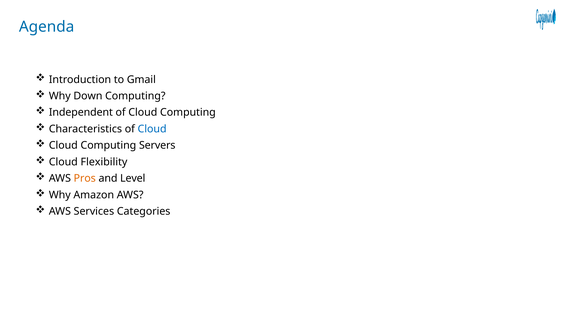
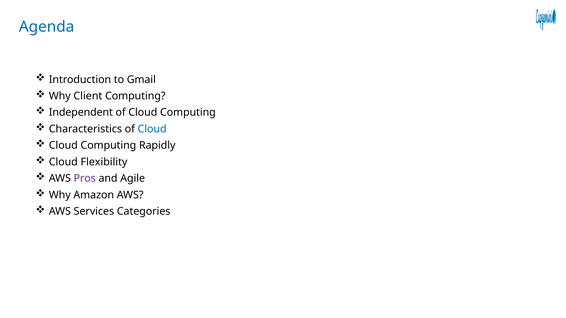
Down: Down -> Client
Servers: Servers -> Rapidly
Pros colour: orange -> purple
Level: Level -> Agile
